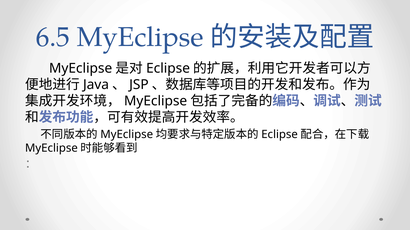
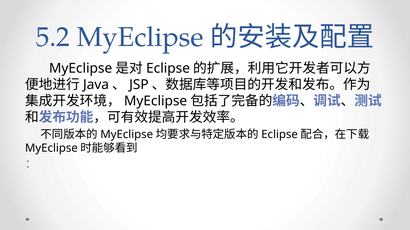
6.5: 6.5 -> 5.2
